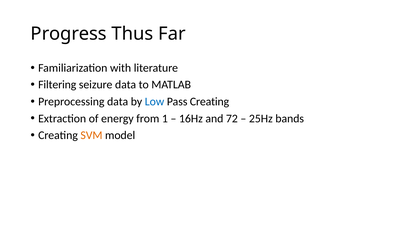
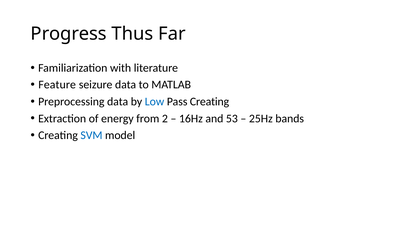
Filtering: Filtering -> Feature
1: 1 -> 2
72: 72 -> 53
SVM colour: orange -> blue
